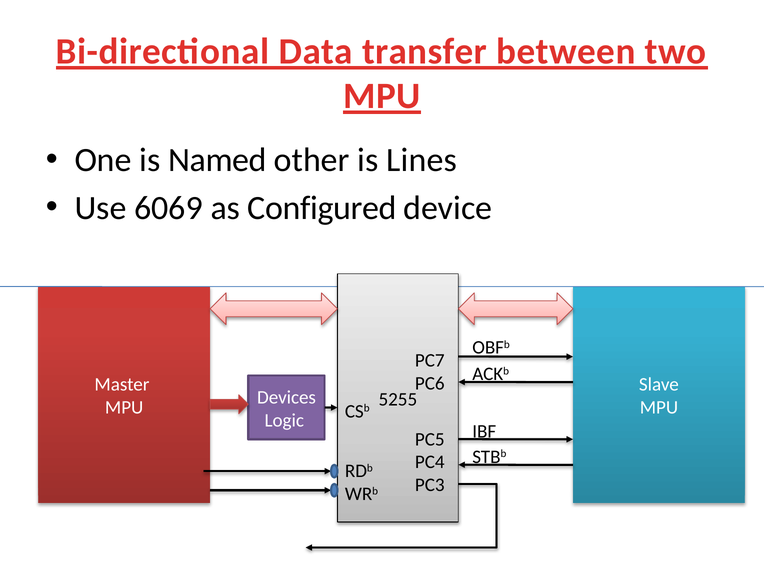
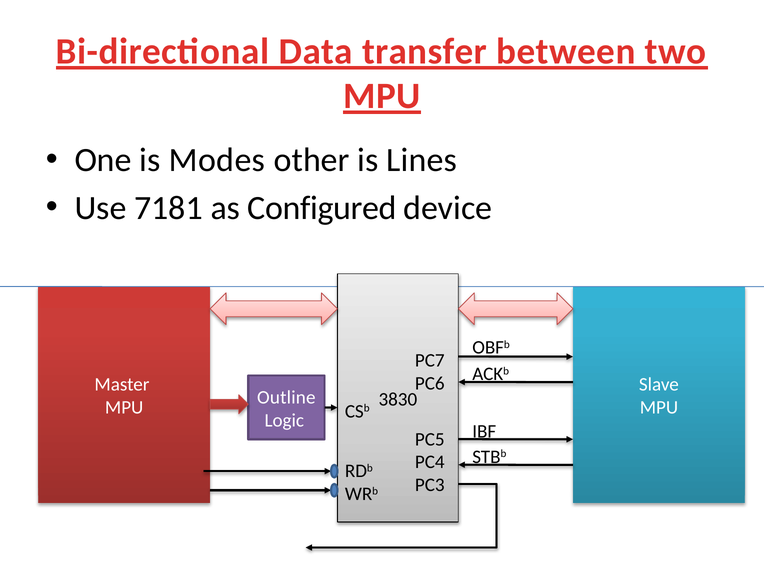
Named: Named -> Modes
6069: 6069 -> 7181
Devices: Devices -> Outline
5255: 5255 -> 3830
